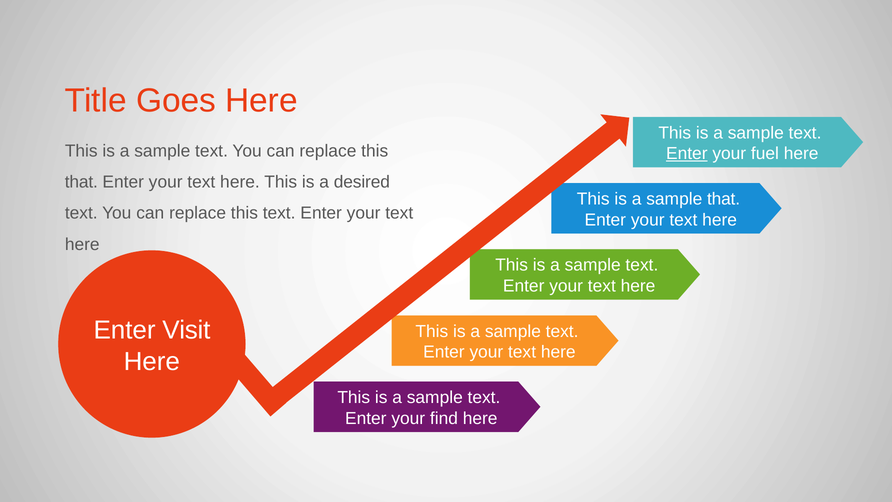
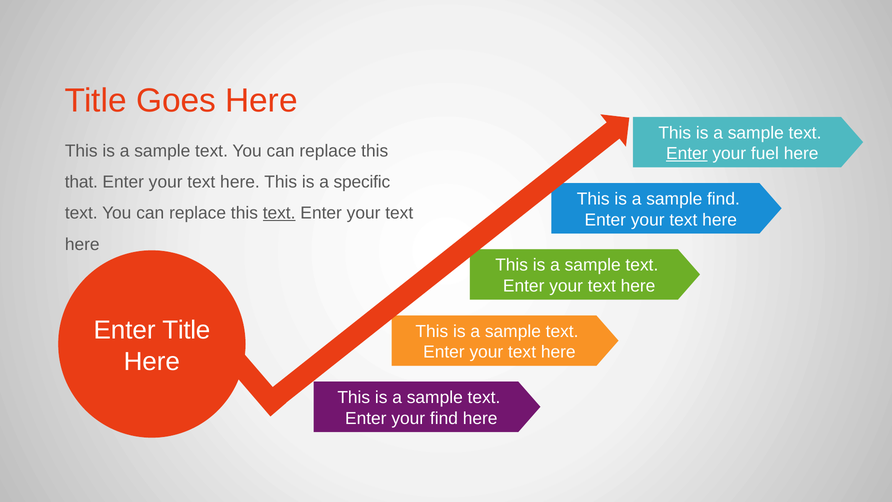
desired: desired -> specific
sample that: that -> find
text at (279, 213) underline: none -> present
Enter Visit: Visit -> Title
